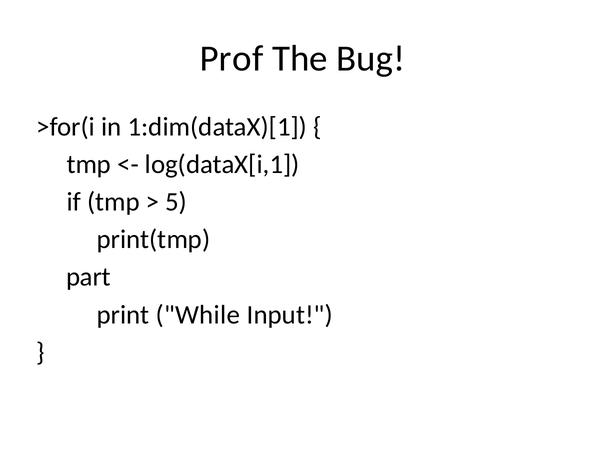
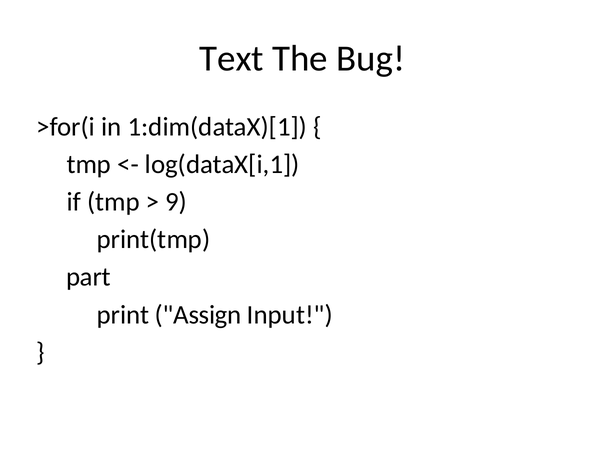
Prof: Prof -> Text
5: 5 -> 9
While: While -> Assign
